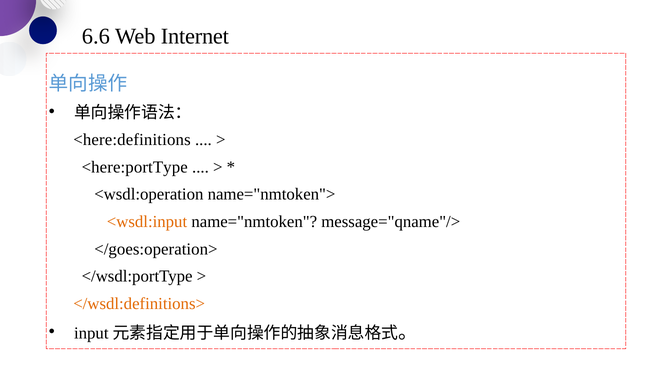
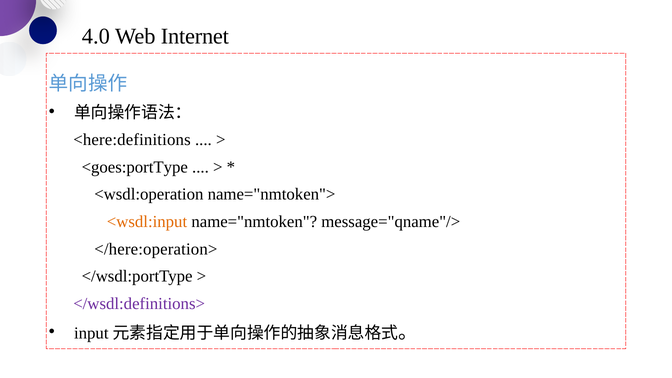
6.6: 6.6 -> 4.0
<here:portType: <here:portType -> <goes:portType
</goes:operation>: </goes:operation> -> </here:operation>
</wsdl:definitions> colour: orange -> purple
